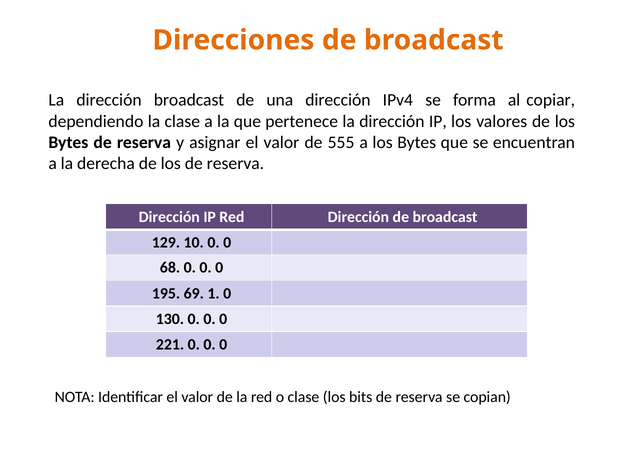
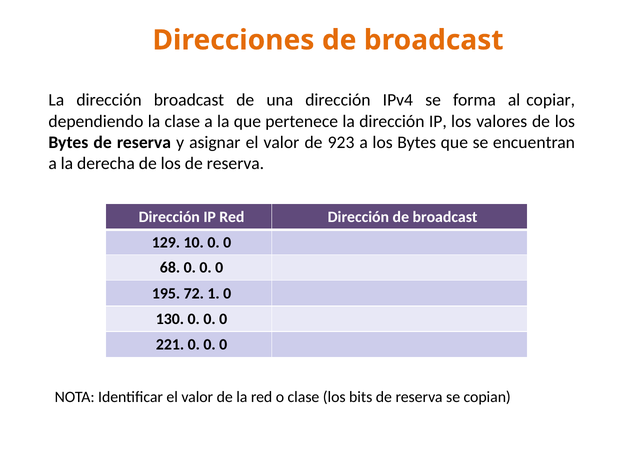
555: 555 -> 923
69: 69 -> 72
